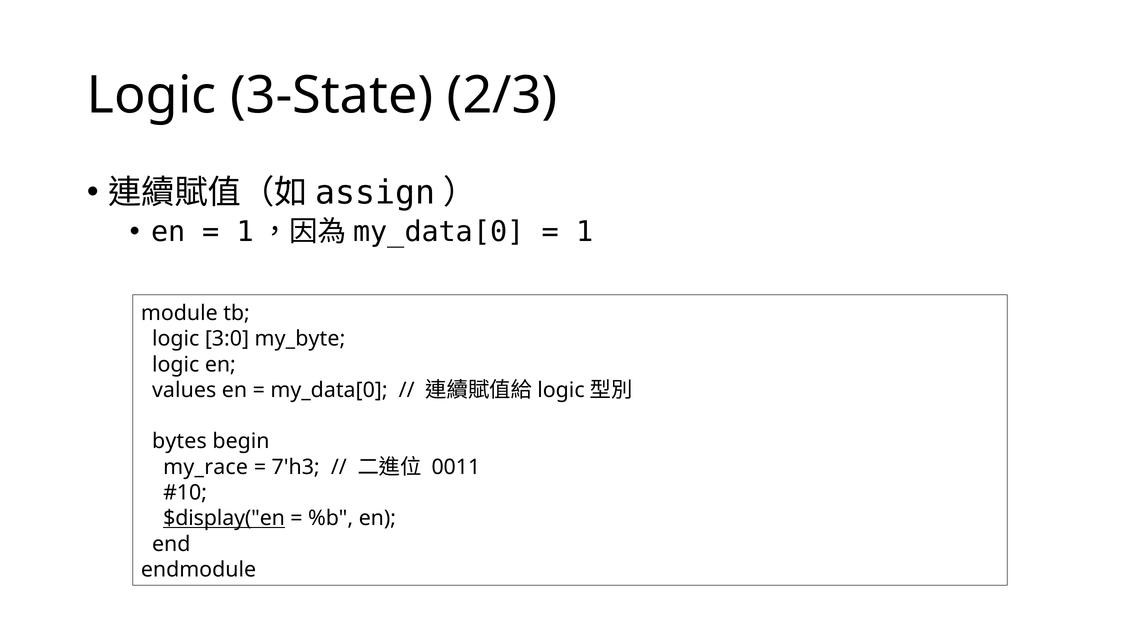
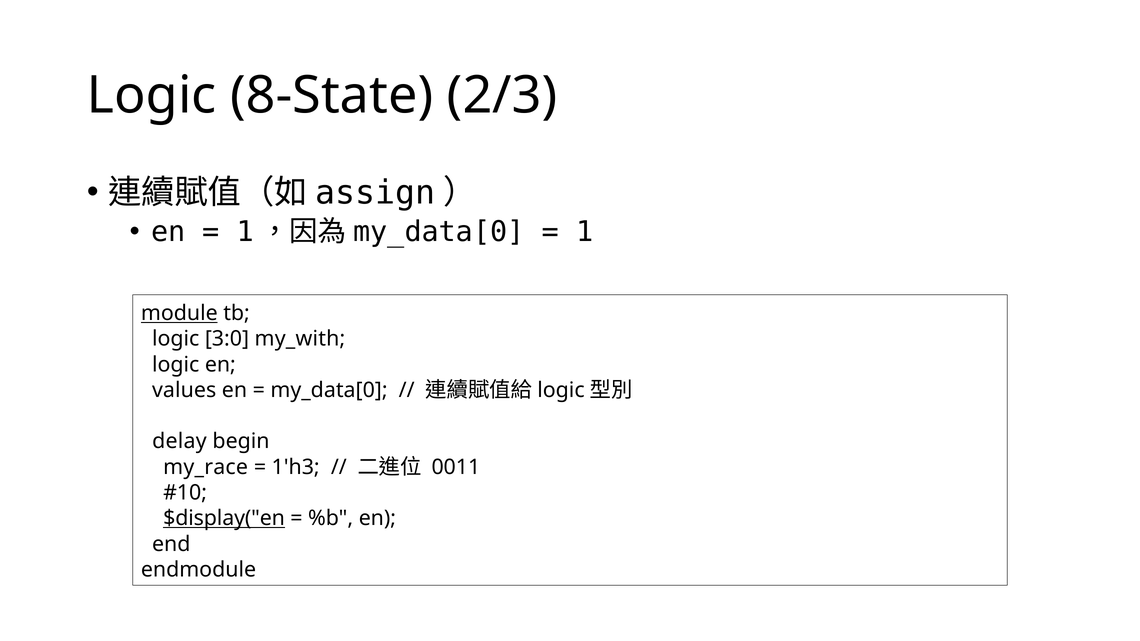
3-State: 3-State -> 8-State
module underline: none -> present
my_byte: my_byte -> my_with
bytes: bytes -> delay
7'h3: 7'h3 -> 1'h3
